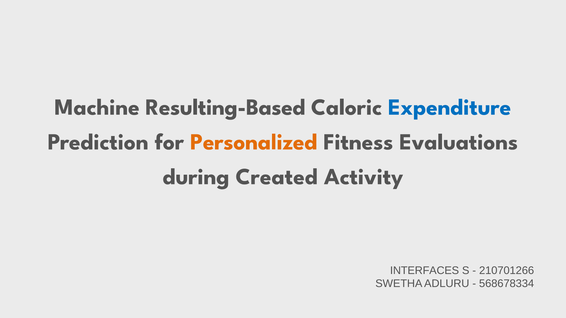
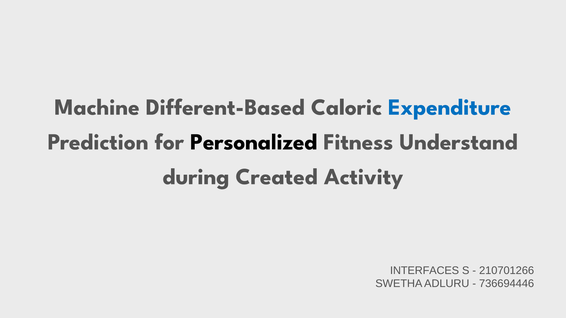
Resulting-Based: Resulting-Based -> Different-Based
Personalized colour: orange -> black
Evaluations: Evaluations -> Understand
568678334: 568678334 -> 736694446
